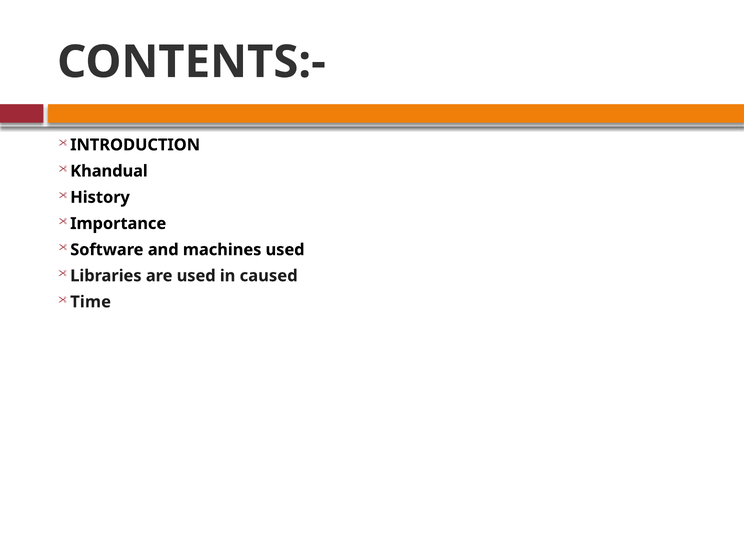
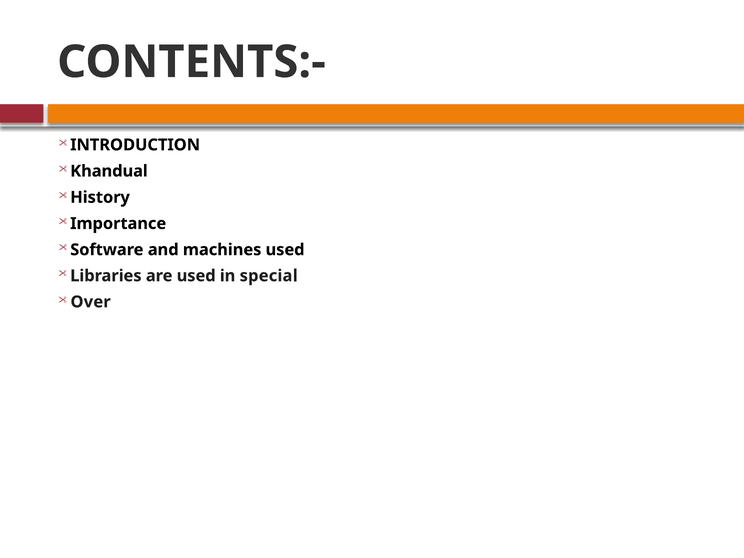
caused: caused -> special
Time: Time -> Over
